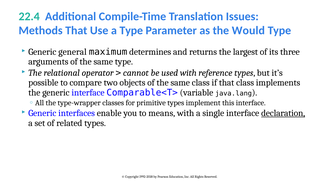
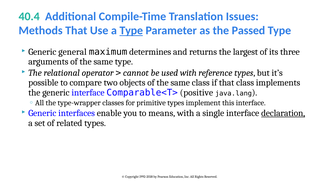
22.4: 22.4 -> 40.4
Type at (131, 31) underline: none -> present
Would: Would -> Passed
variable: variable -> positive
